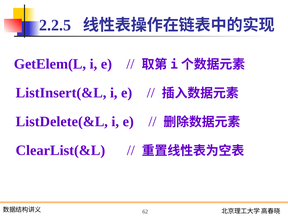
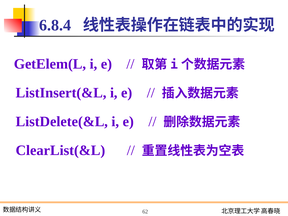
2.2.5: 2.2.5 -> 6.8.4
